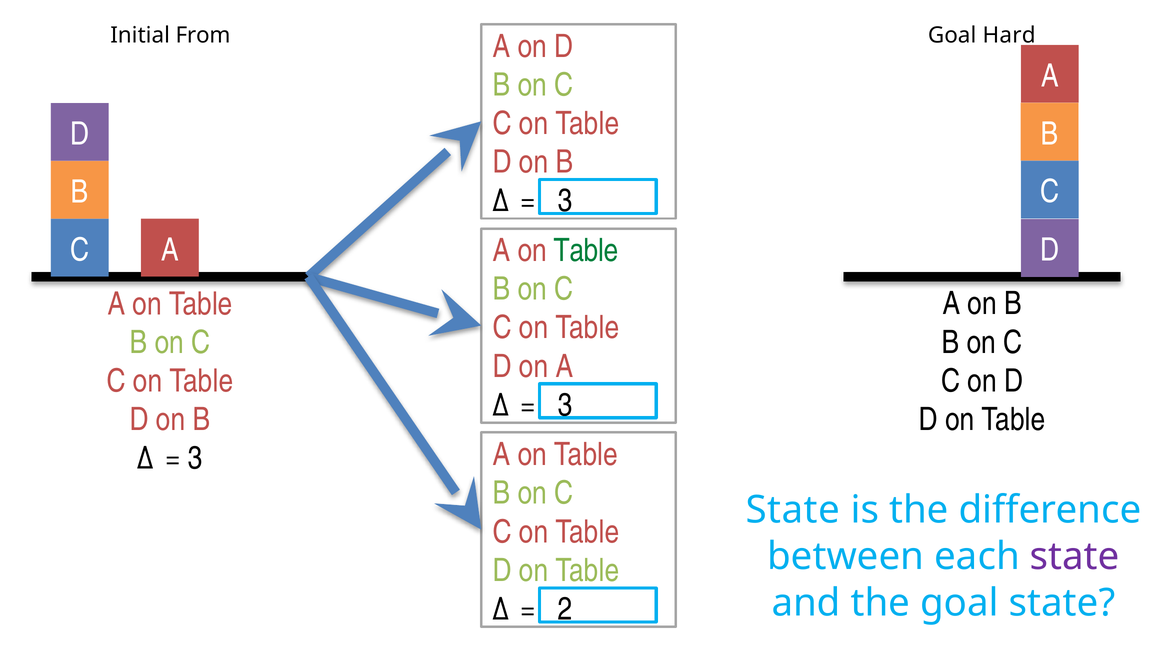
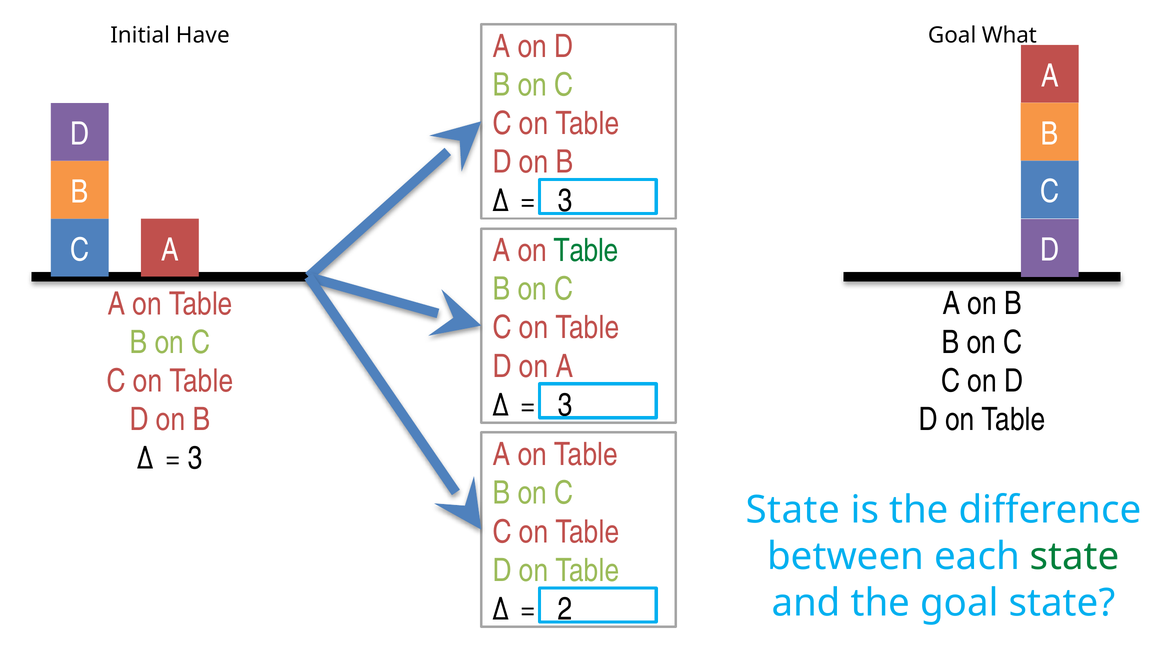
From: From -> Have
Hard: Hard -> What
state at (1075, 556) colour: purple -> green
